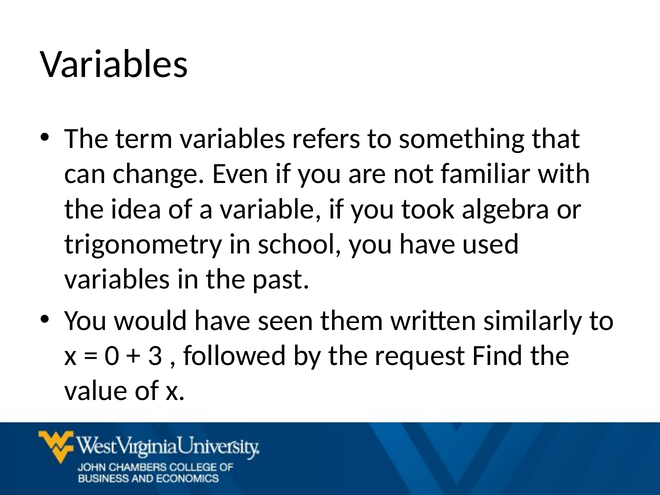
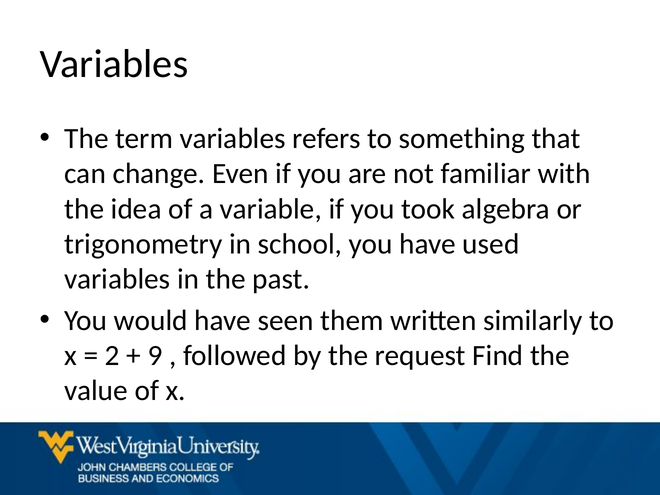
0: 0 -> 2
3: 3 -> 9
